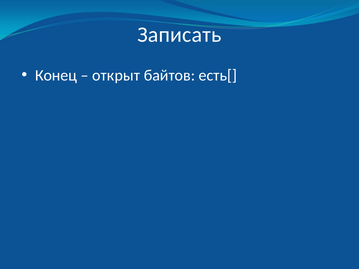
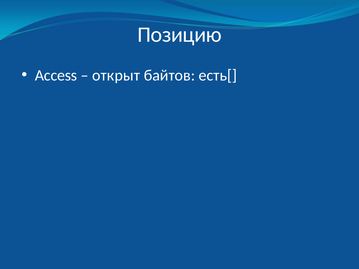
Записать: Записать -> Позицию
Конец: Конец -> Access
